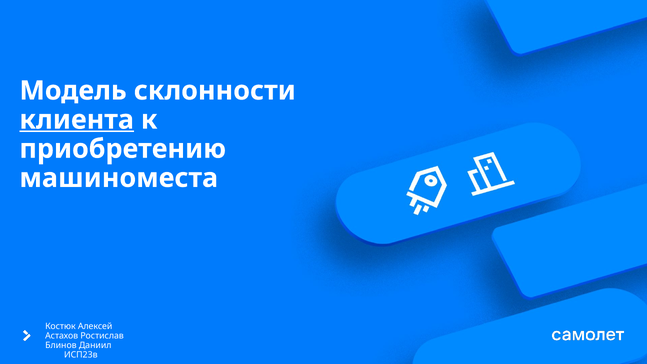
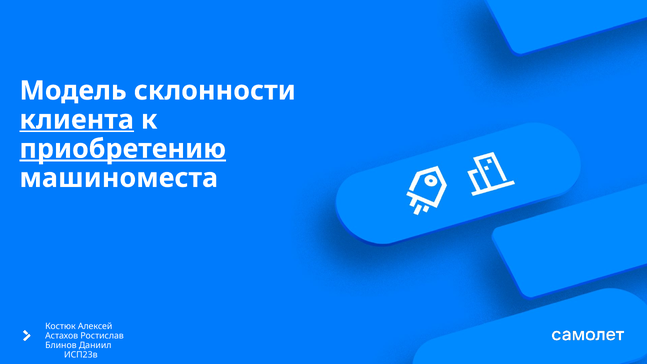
приобретению underline: none -> present
